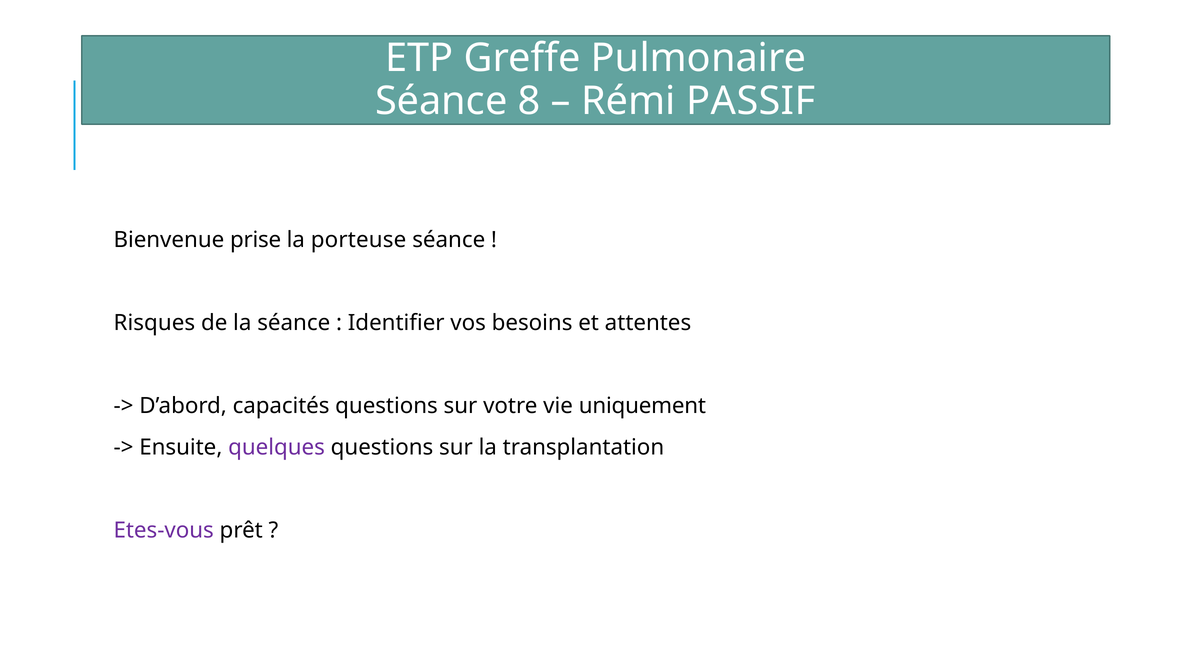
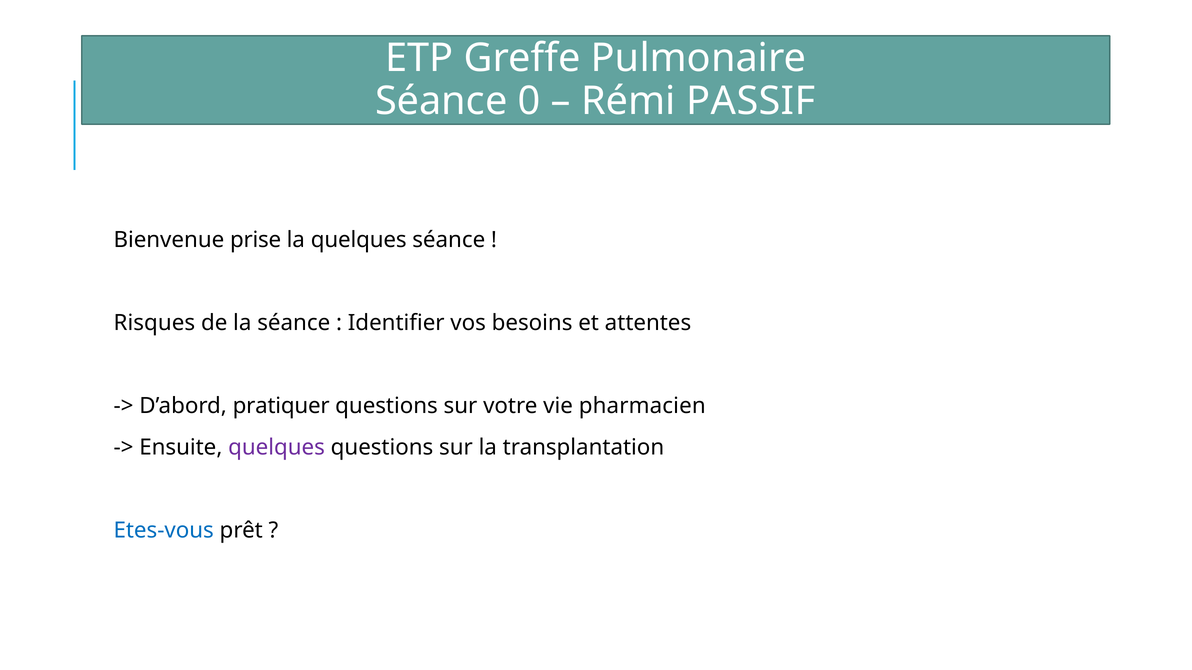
8: 8 -> 0
la porteuse: porteuse -> quelques
capacités: capacités -> pratiquer
uniquement: uniquement -> pharmacien
Etes-vous colour: purple -> blue
